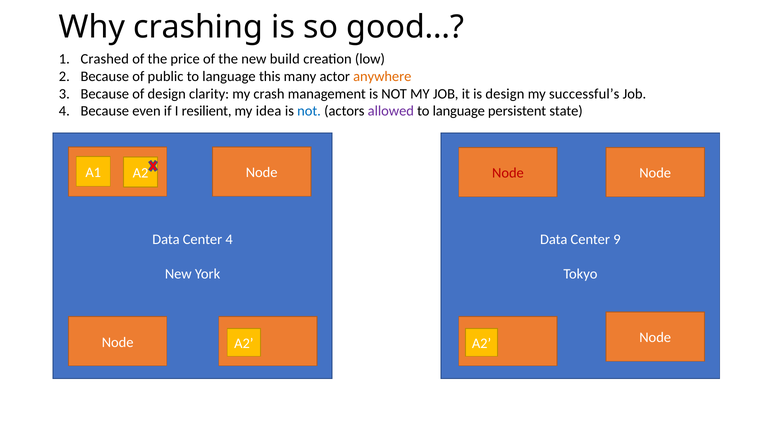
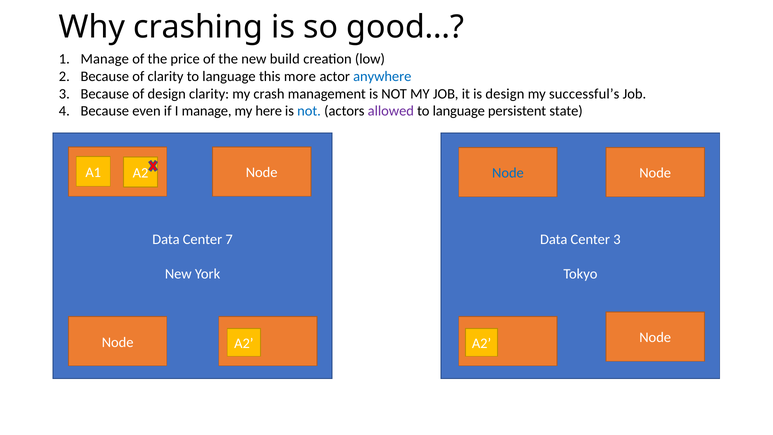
1 Crashed: Crashed -> Manage
of public: public -> clarity
many: many -> more
anywhere colour: orange -> blue
I resilient: resilient -> manage
idea: idea -> here
Node at (508, 173) colour: red -> blue
Center 4: 4 -> 7
Center 9: 9 -> 3
